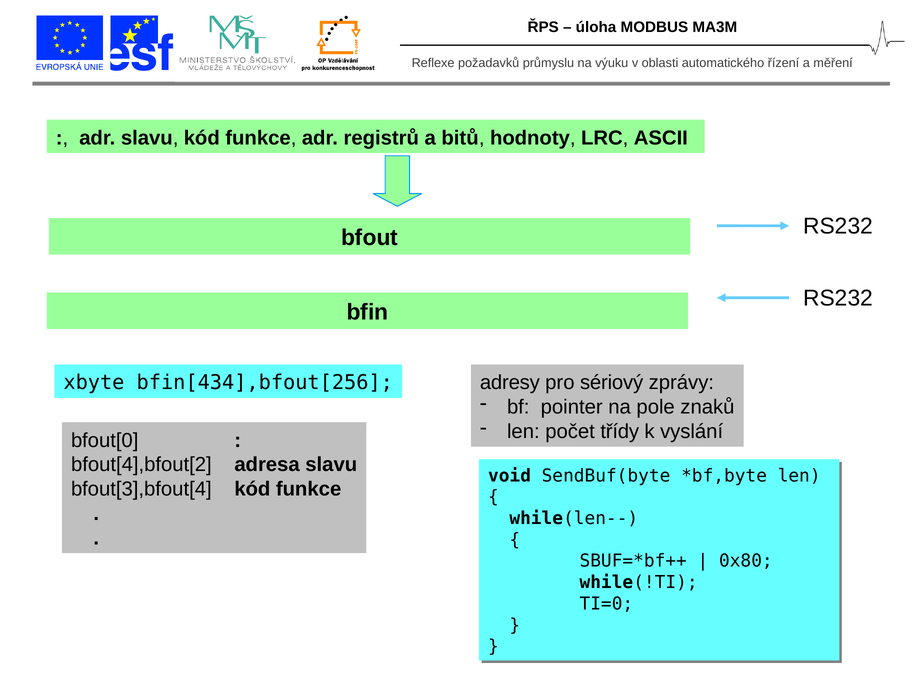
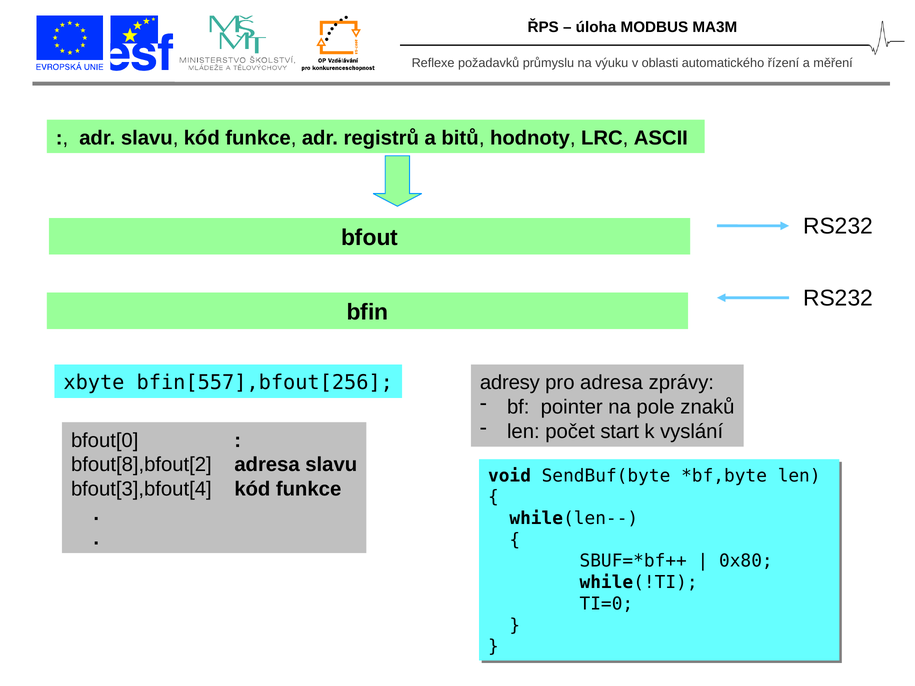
pro sériový: sériový -> adresa
bfin[434],bfout[256: bfin[434],bfout[256 -> bfin[557],bfout[256
třídy: třídy -> start
bfout[4],bfout[2: bfout[4],bfout[2 -> bfout[8],bfout[2
